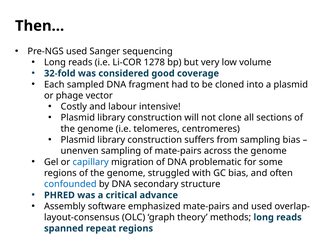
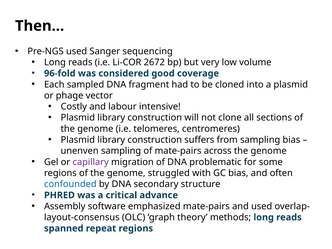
1278: 1278 -> 2672
32-fold: 32-fold -> 96-fold
capillary colour: blue -> purple
